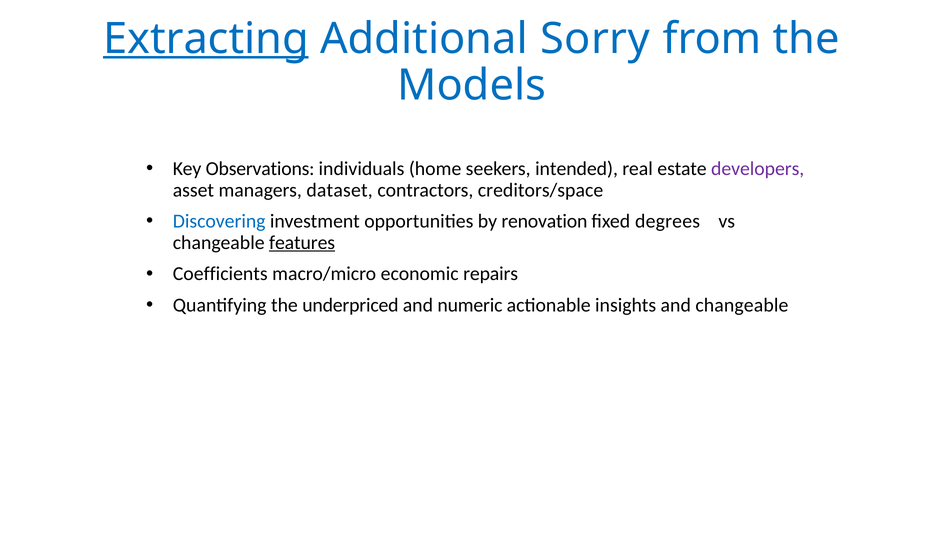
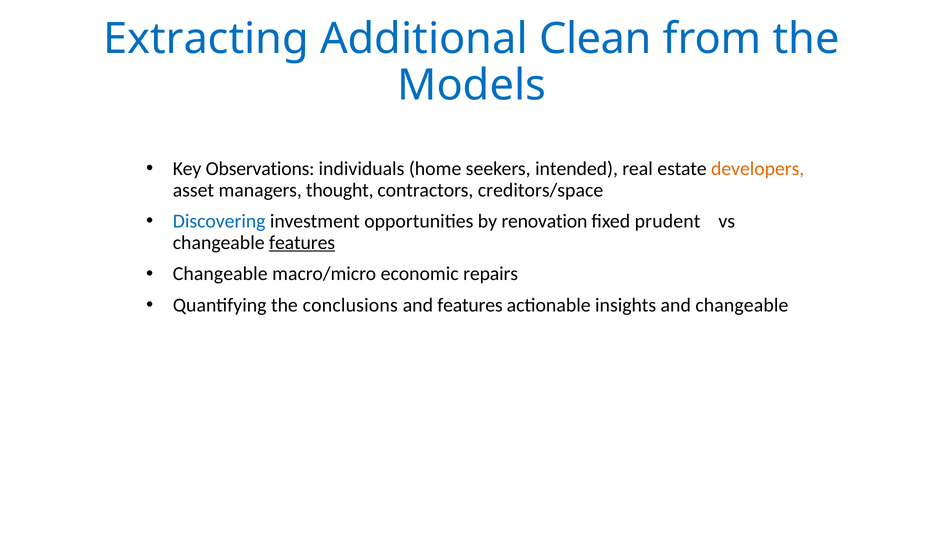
Extracting underline: present -> none
Sorry: Sorry -> Clean
developers colour: purple -> orange
dataset: dataset -> thought
degrees: degrees -> prudent
Coefficients at (220, 274): Coefficients -> Changeable
underpriced: underpriced -> conclusions
and numeric: numeric -> features
